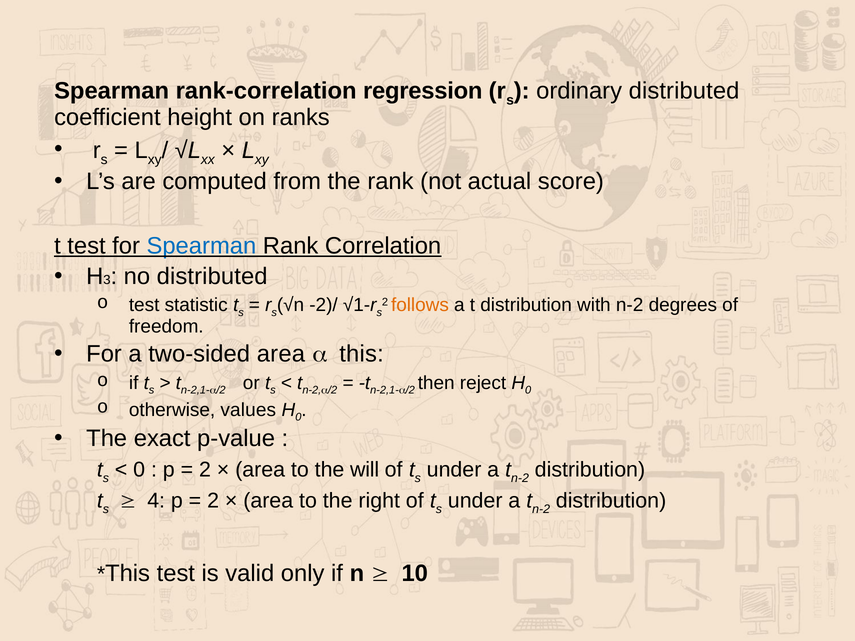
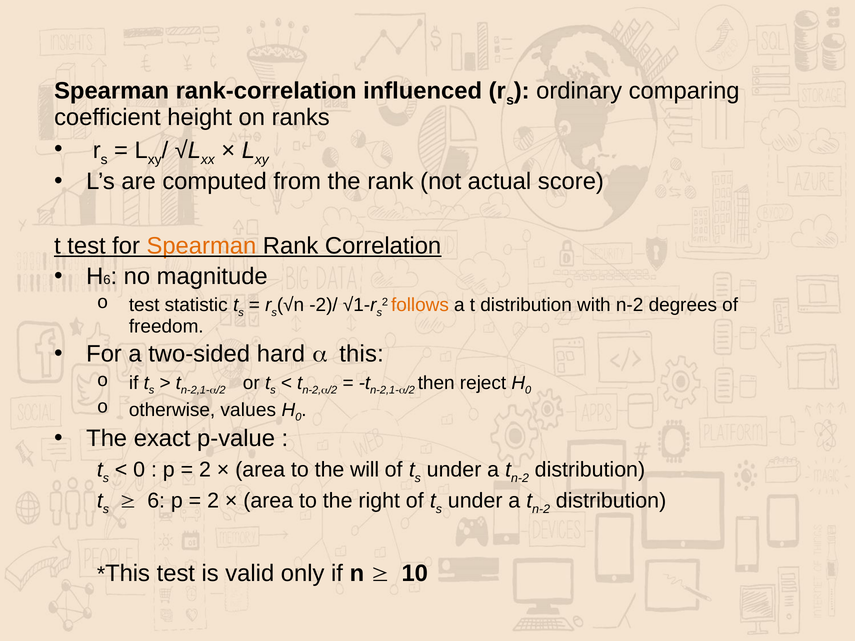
regression: regression -> influenced
ordinary distributed: distributed -> comparing
Spearman at (201, 246) colour: blue -> orange
3 at (107, 280): 3 -> 6
no distributed: distributed -> magnitude
two-sided area: area -> hard
³ 4: 4 -> 6
